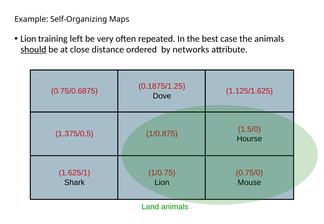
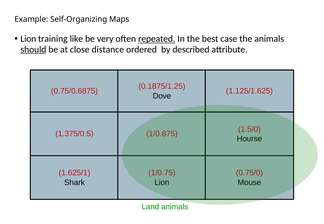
left: left -> like
repeated underline: none -> present
networks: networks -> described
